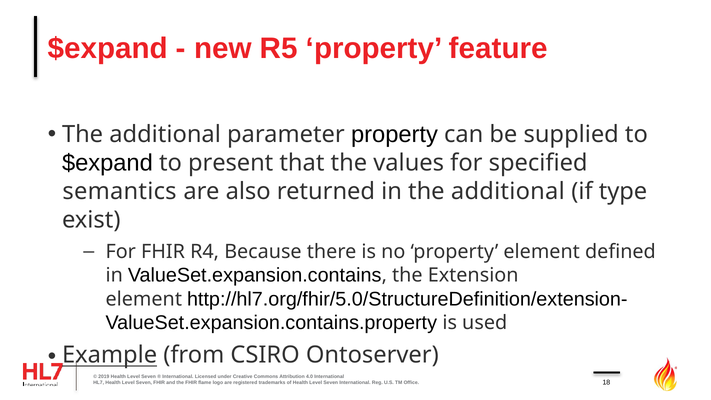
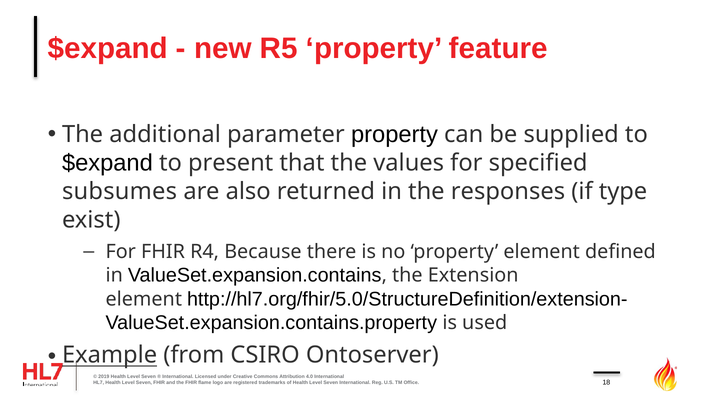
semantics: semantics -> subsumes
in the additional: additional -> responses
